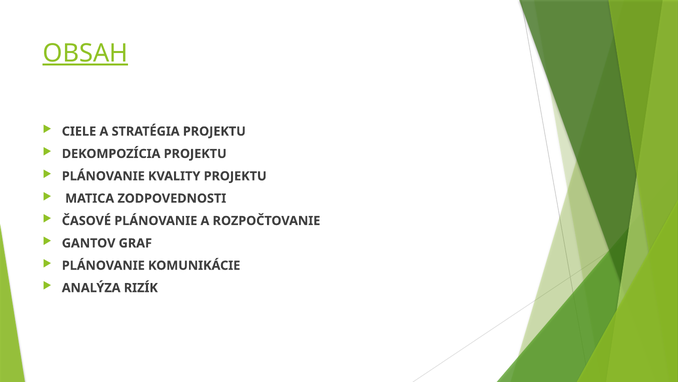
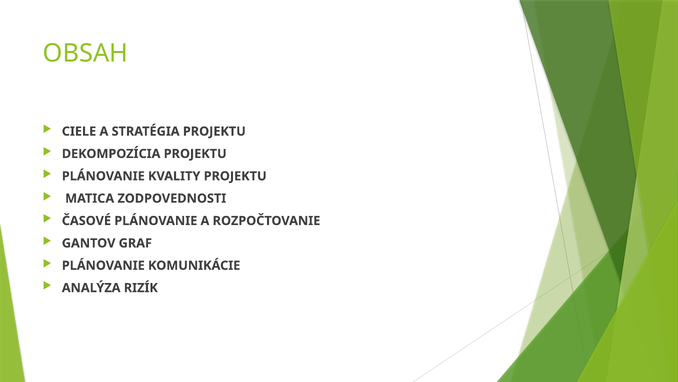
OBSAH underline: present -> none
